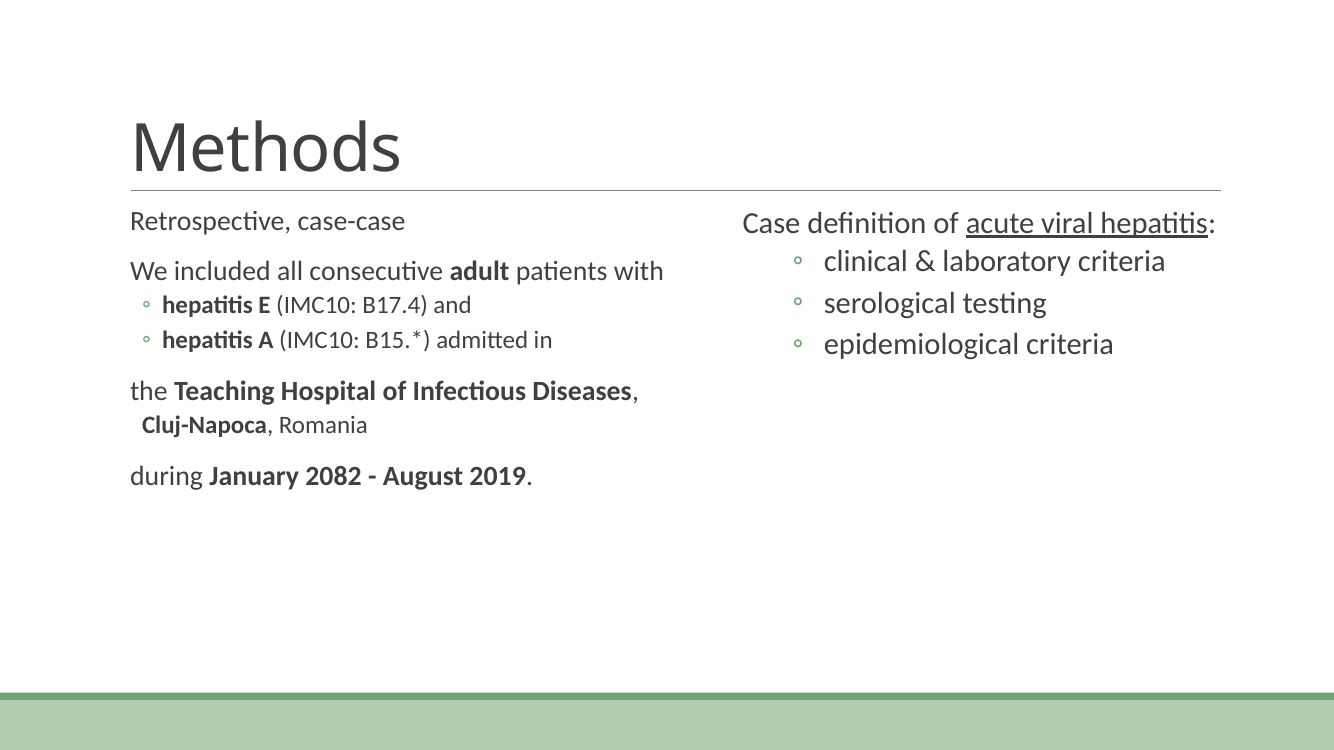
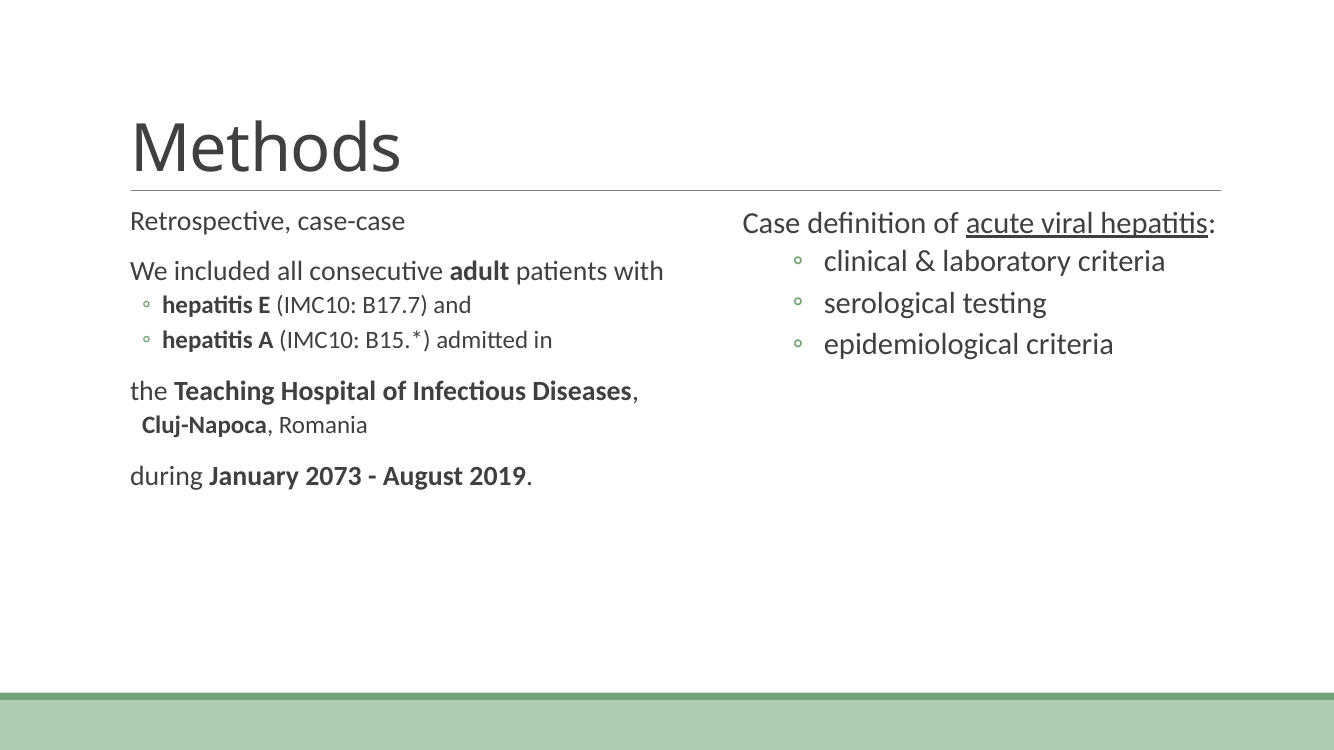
B17.4: B17.4 -> B17.7
2082: 2082 -> 2073
